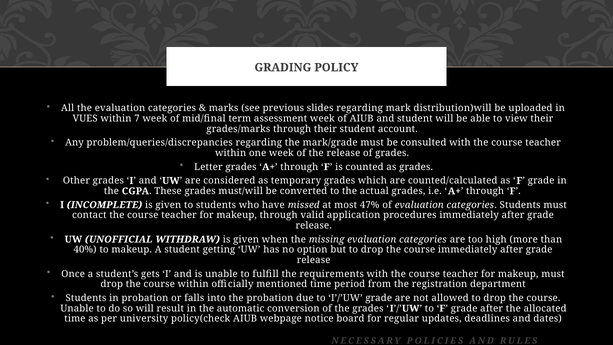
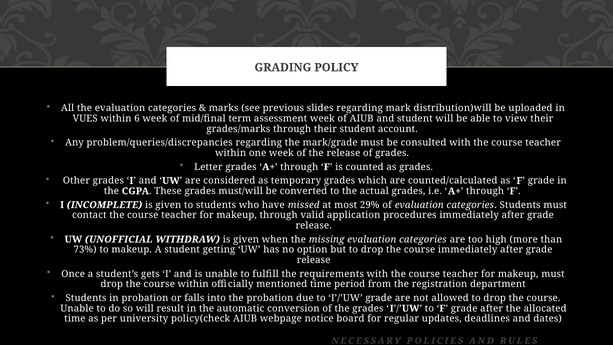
7: 7 -> 6
47%: 47% -> 29%
40%: 40% -> 73%
